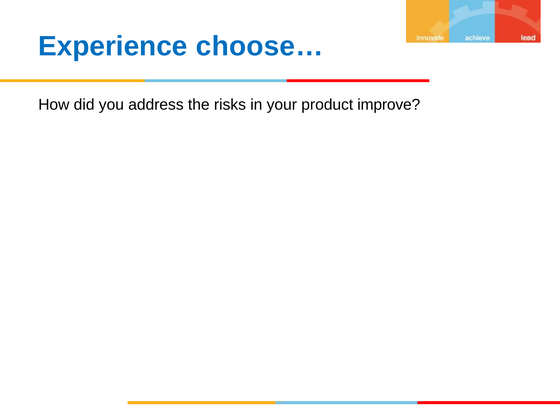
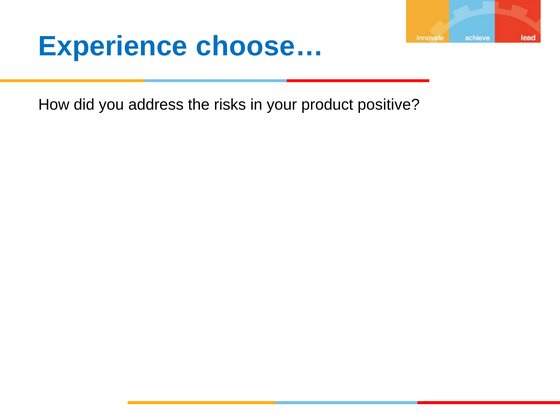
improve: improve -> positive
